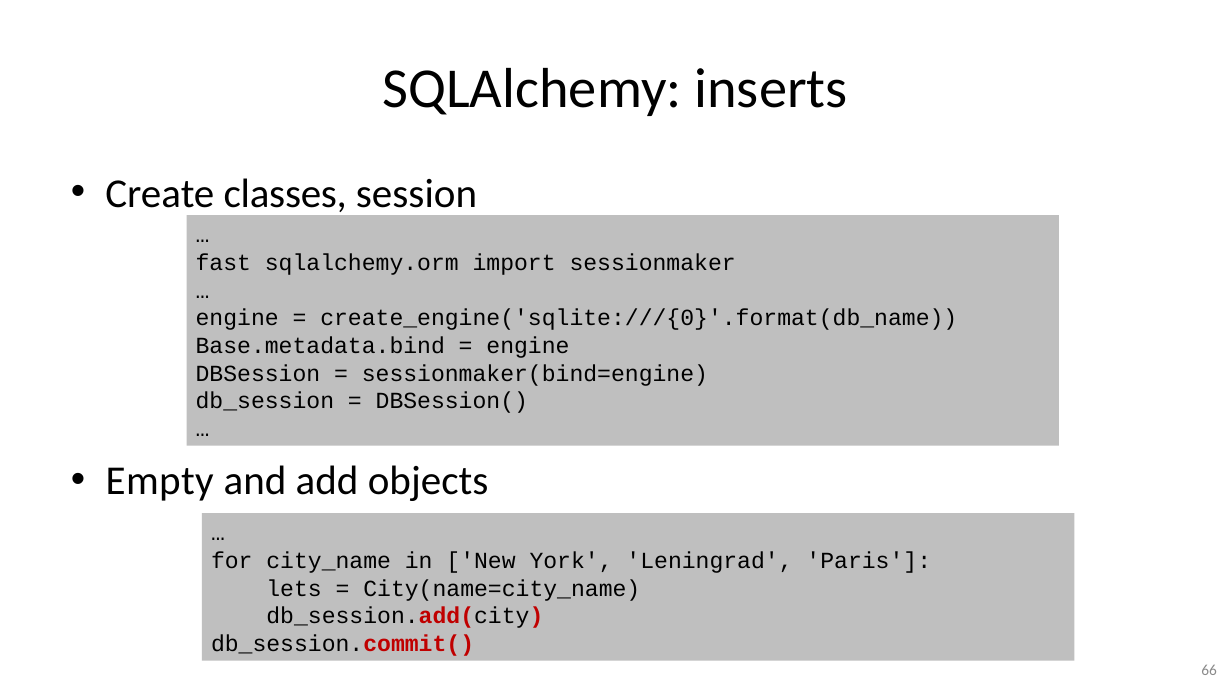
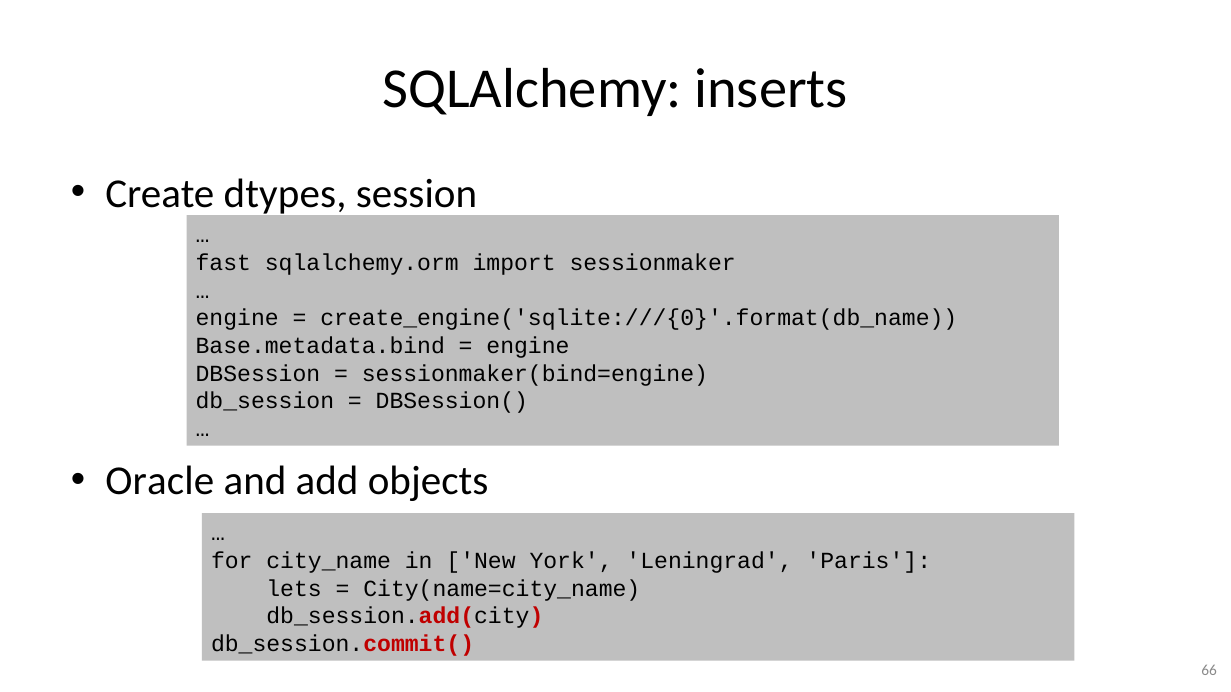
classes: classes -> dtypes
Empty: Empty -> Oracle
